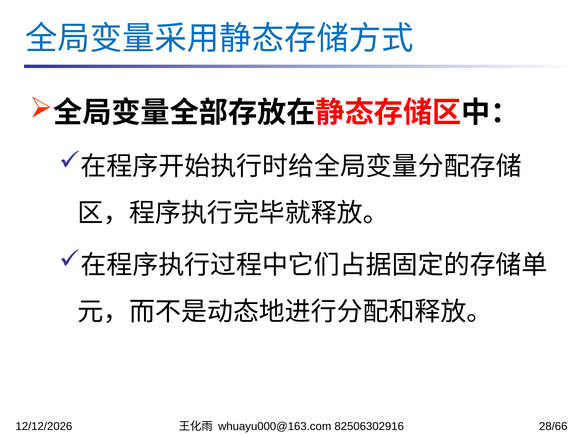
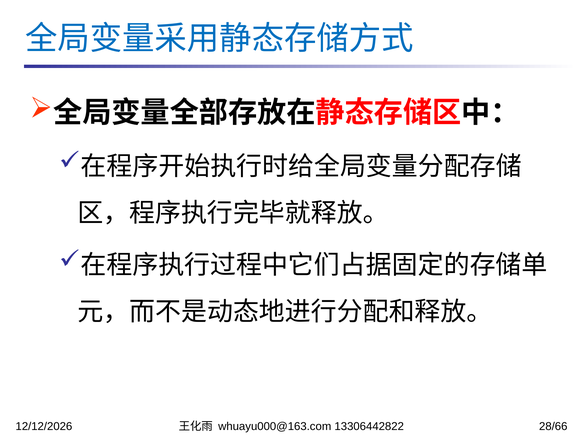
82506302916: 82506302916 -> 13306442822
